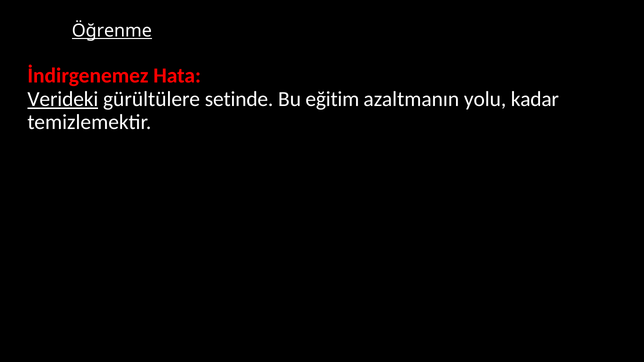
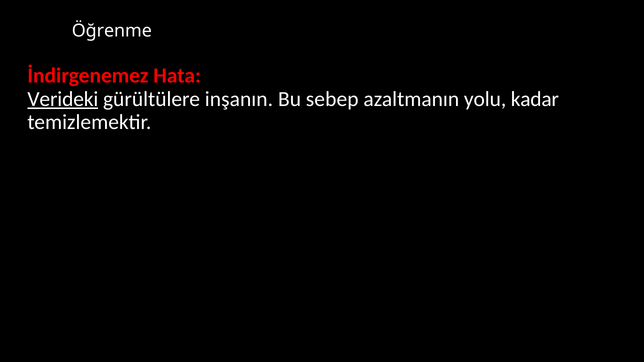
Öğrenme underline: present -> none
setinde: setinde -> inşanın
eğitim: eğitim -> sebep
